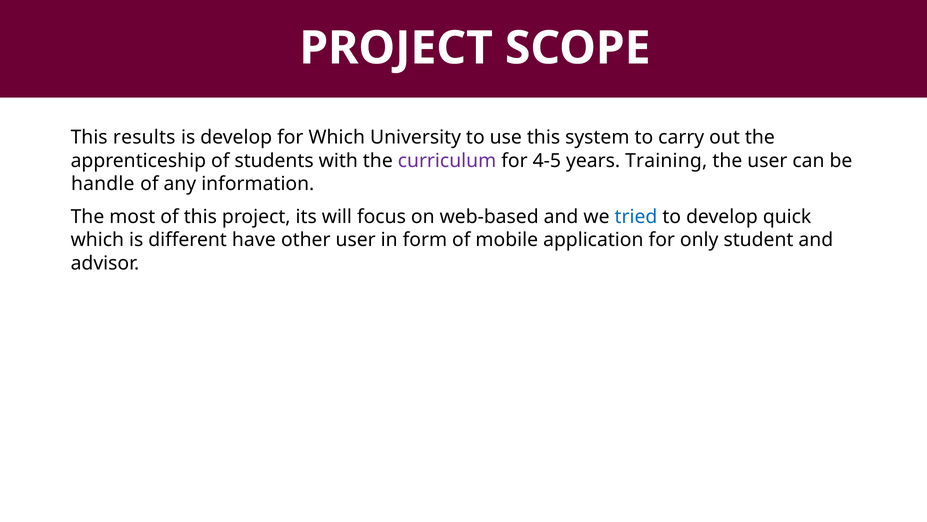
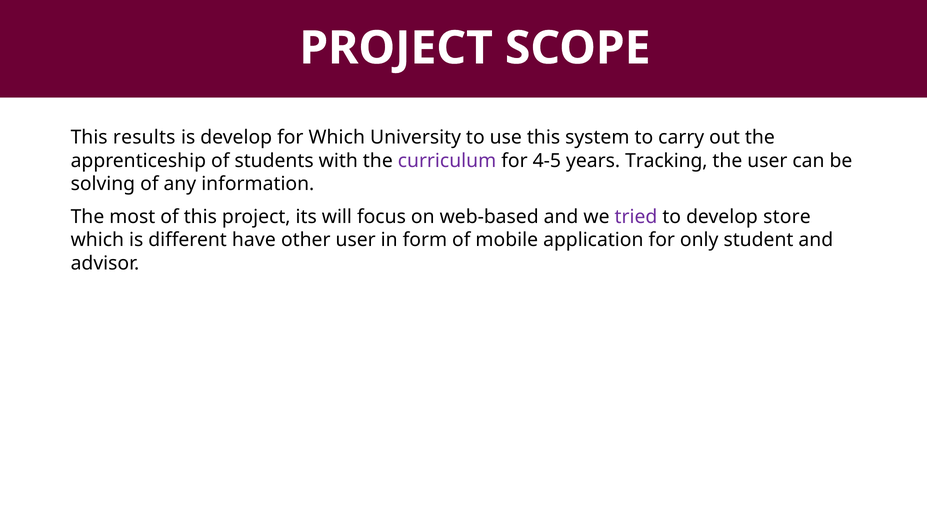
Training: Training -> Tracking
handle: handle -> solving
tried colour: blue -> purple
quick: quick -> store
